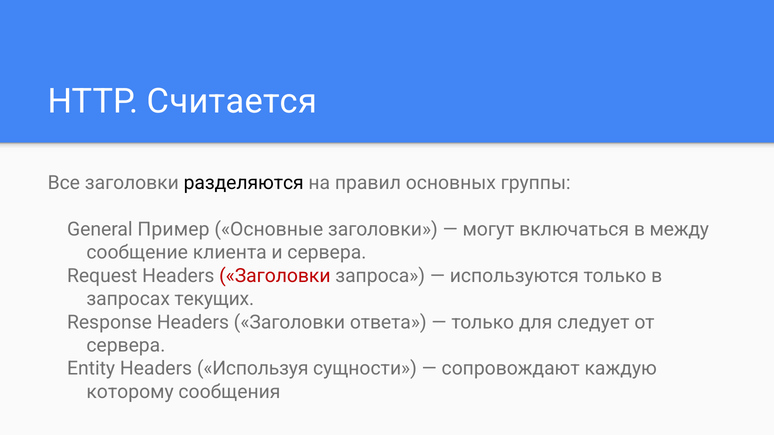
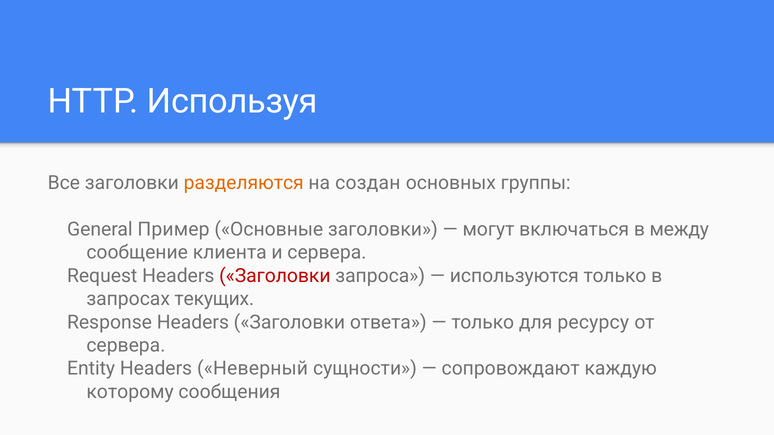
Считается: Считается -> Используя
разделяются colour: black -> orange
правил: правил -> создан
следует: следует -> ресурсу
Используя: Используя -> Неверный
